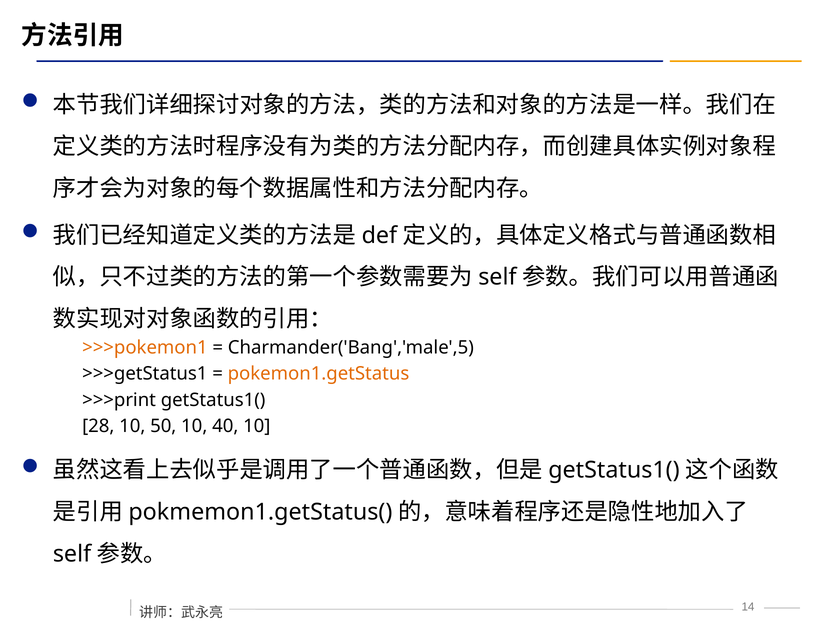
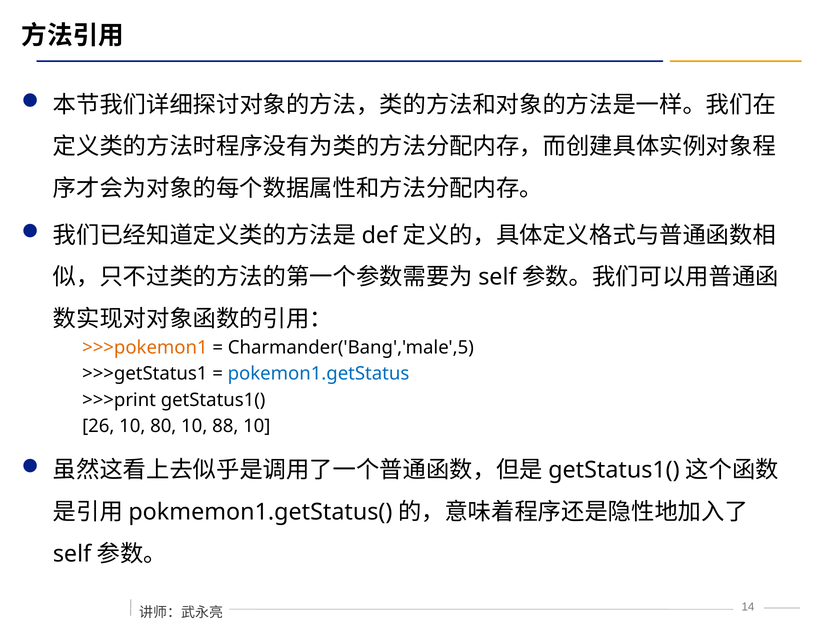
pokemon1.getStatus colour: orange -> blue
28: 28 -> 26
50: 50 -> 80
40: 40 -> 88
